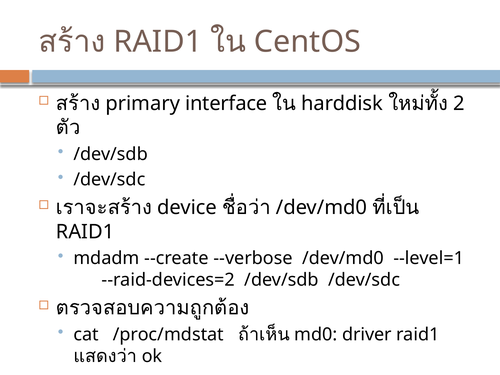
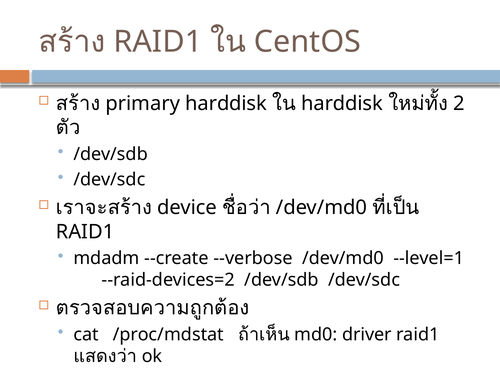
primary interface: interface -> harddisk
